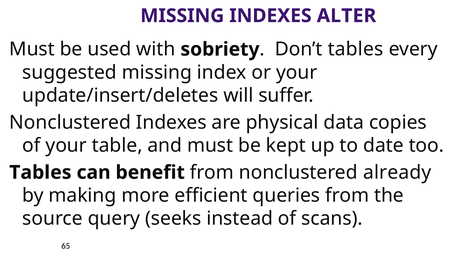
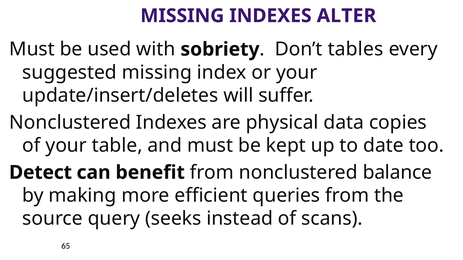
Tables at (40, 173): Tables -> Detect
already: already -> balance
